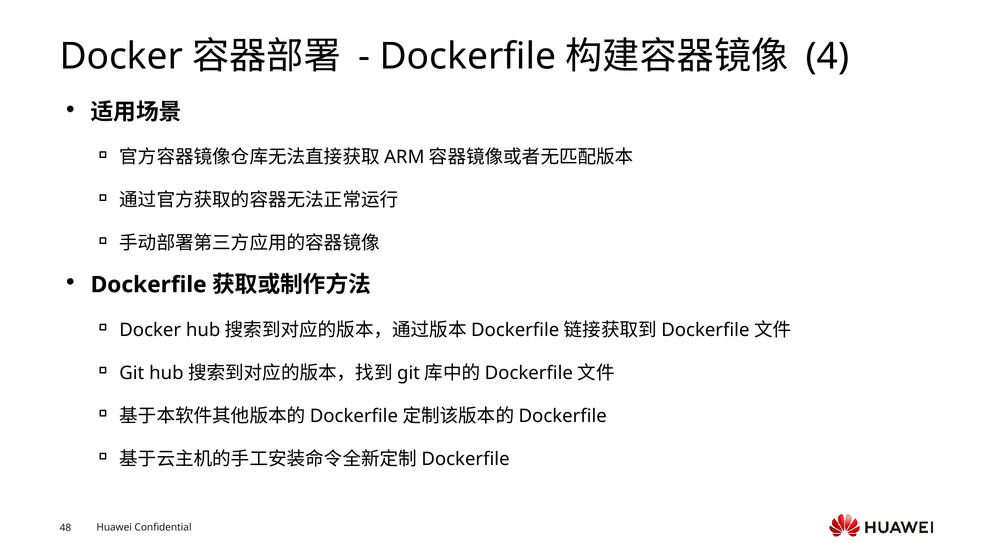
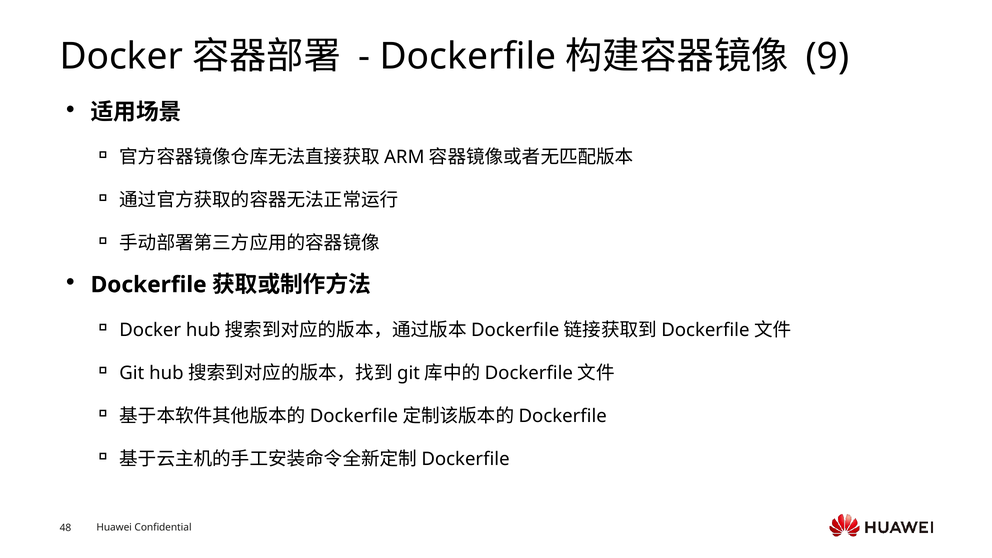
4: 4 -> 9
